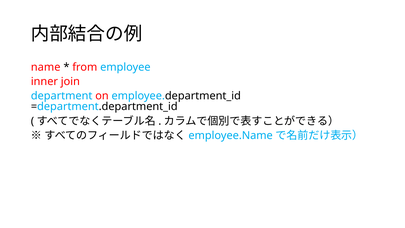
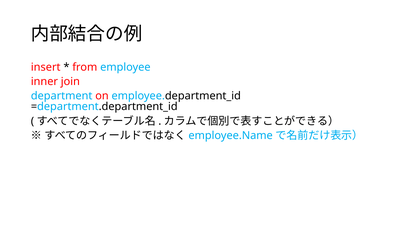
name: name -> insert
